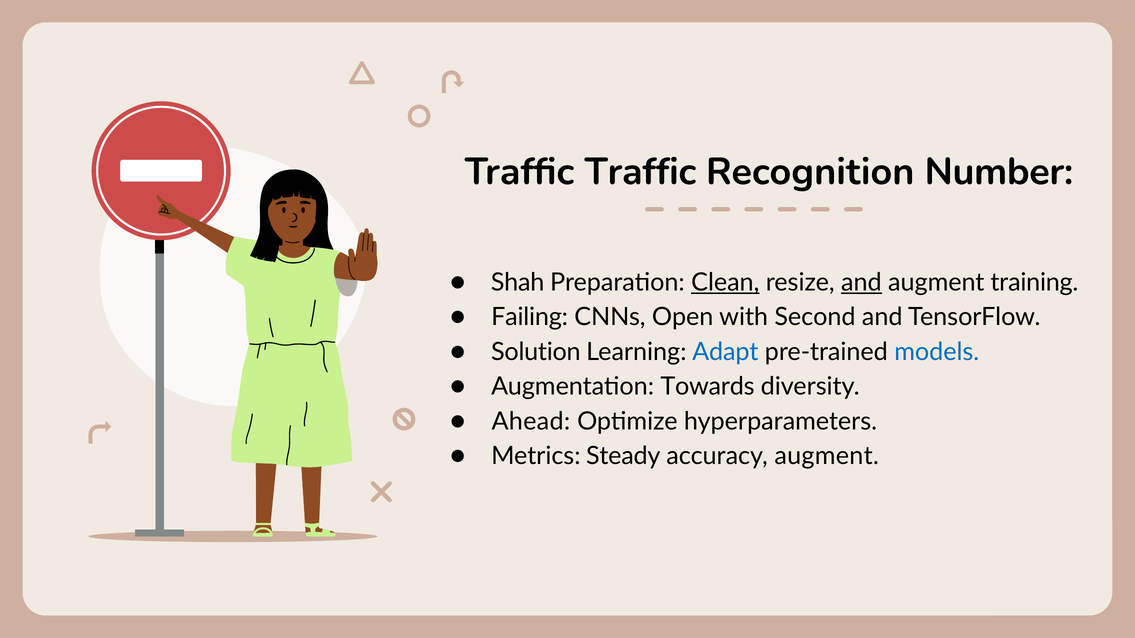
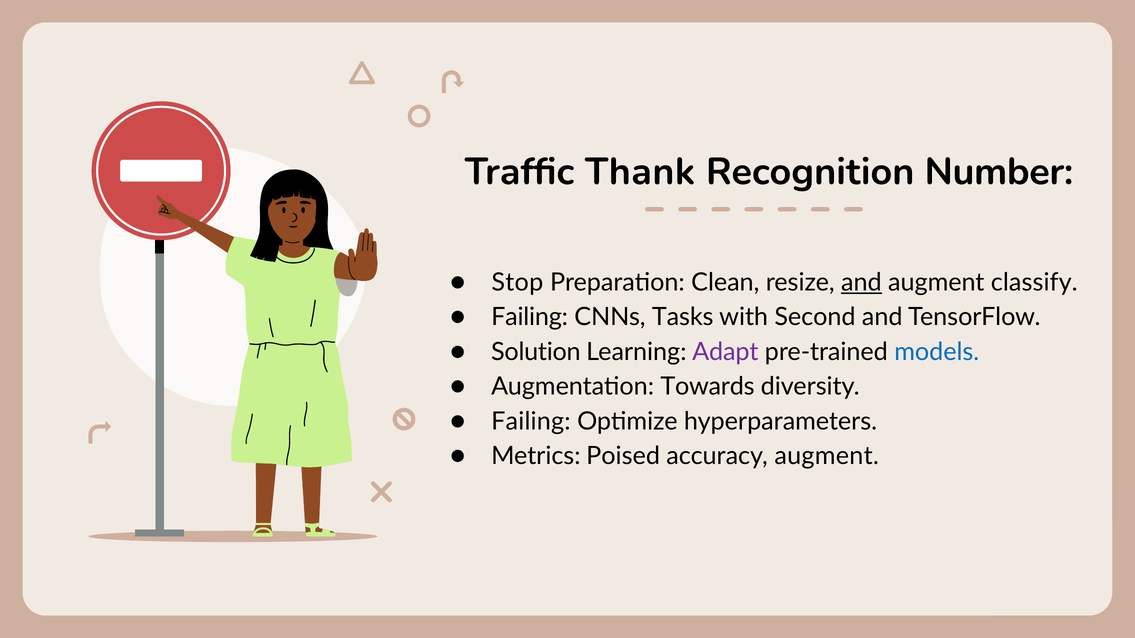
Traffic Traffic: Traffic -> Thank
Shah: Shah -> Stop
Clean underline: present -> none
training: training -> classify
Open: Open -> Tasks
Adapt colour: blue -> purple
Ahead at (531, 422): Ahead -> Failing
Steady: Steady -> Poised
